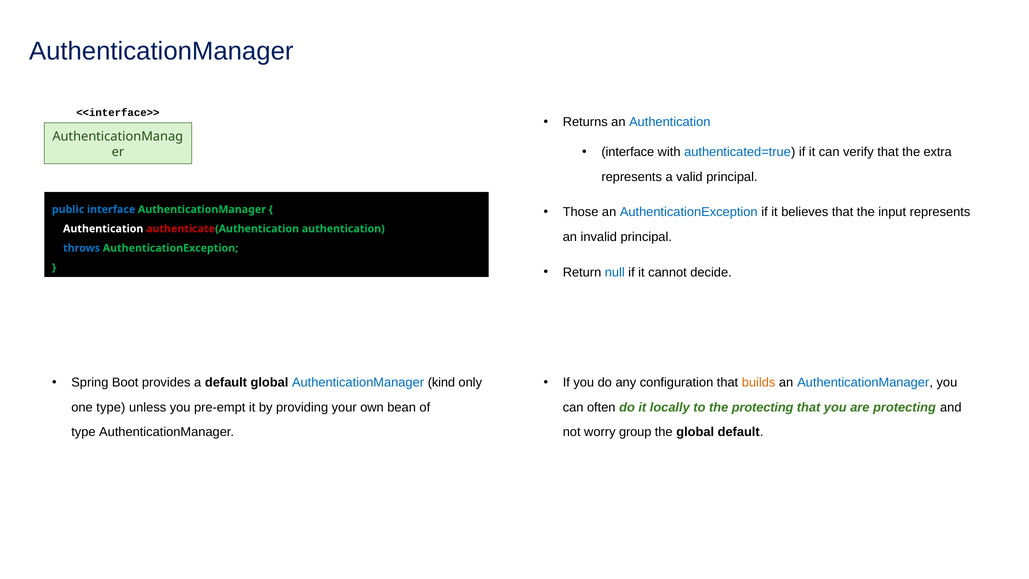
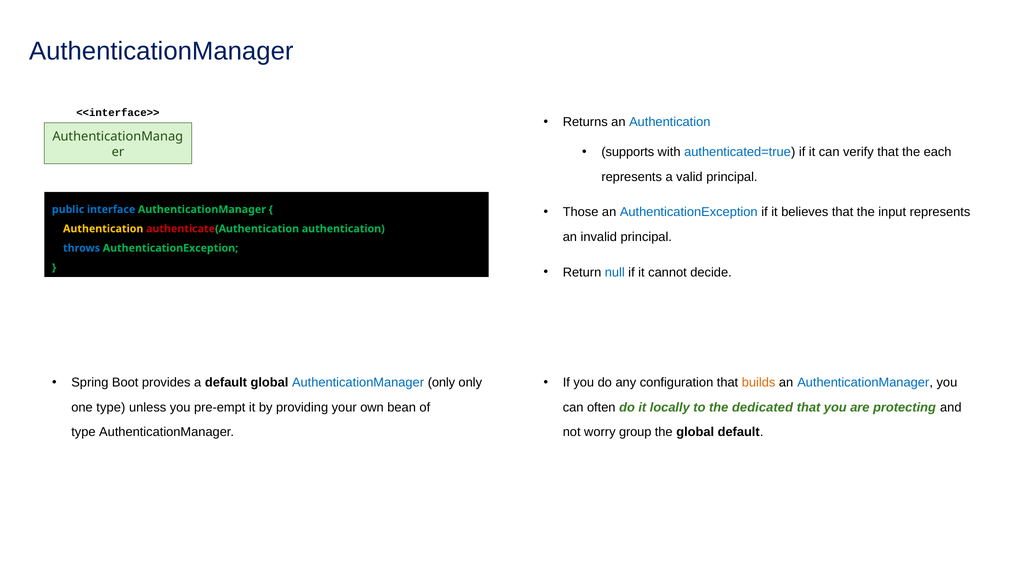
interface at (628, 152): interface -> supports
extra: extra -> each
Authentication at (103, 229) colour: white -> yellow
AuthenticationManager kind: kind -> only
the protecting: protecting -> dedicated
